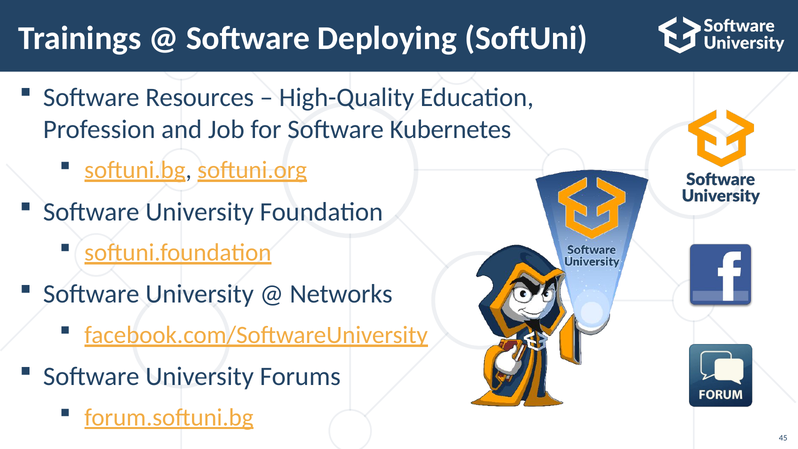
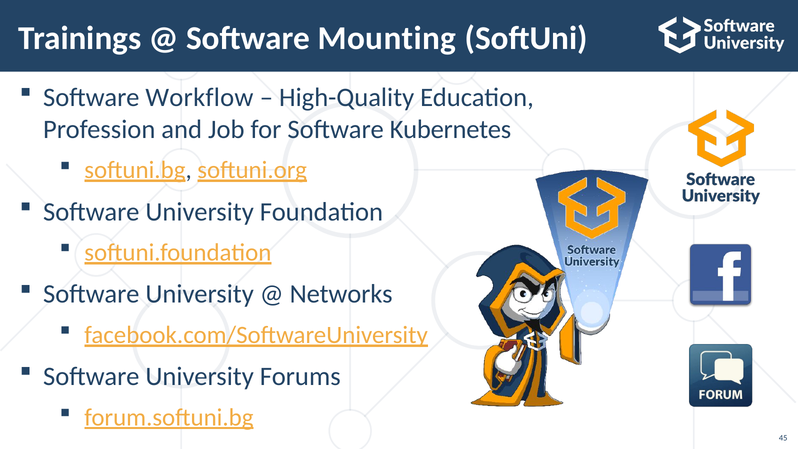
Deploying: Deploying -> Mounting
Resources: Resources -> Workflow
